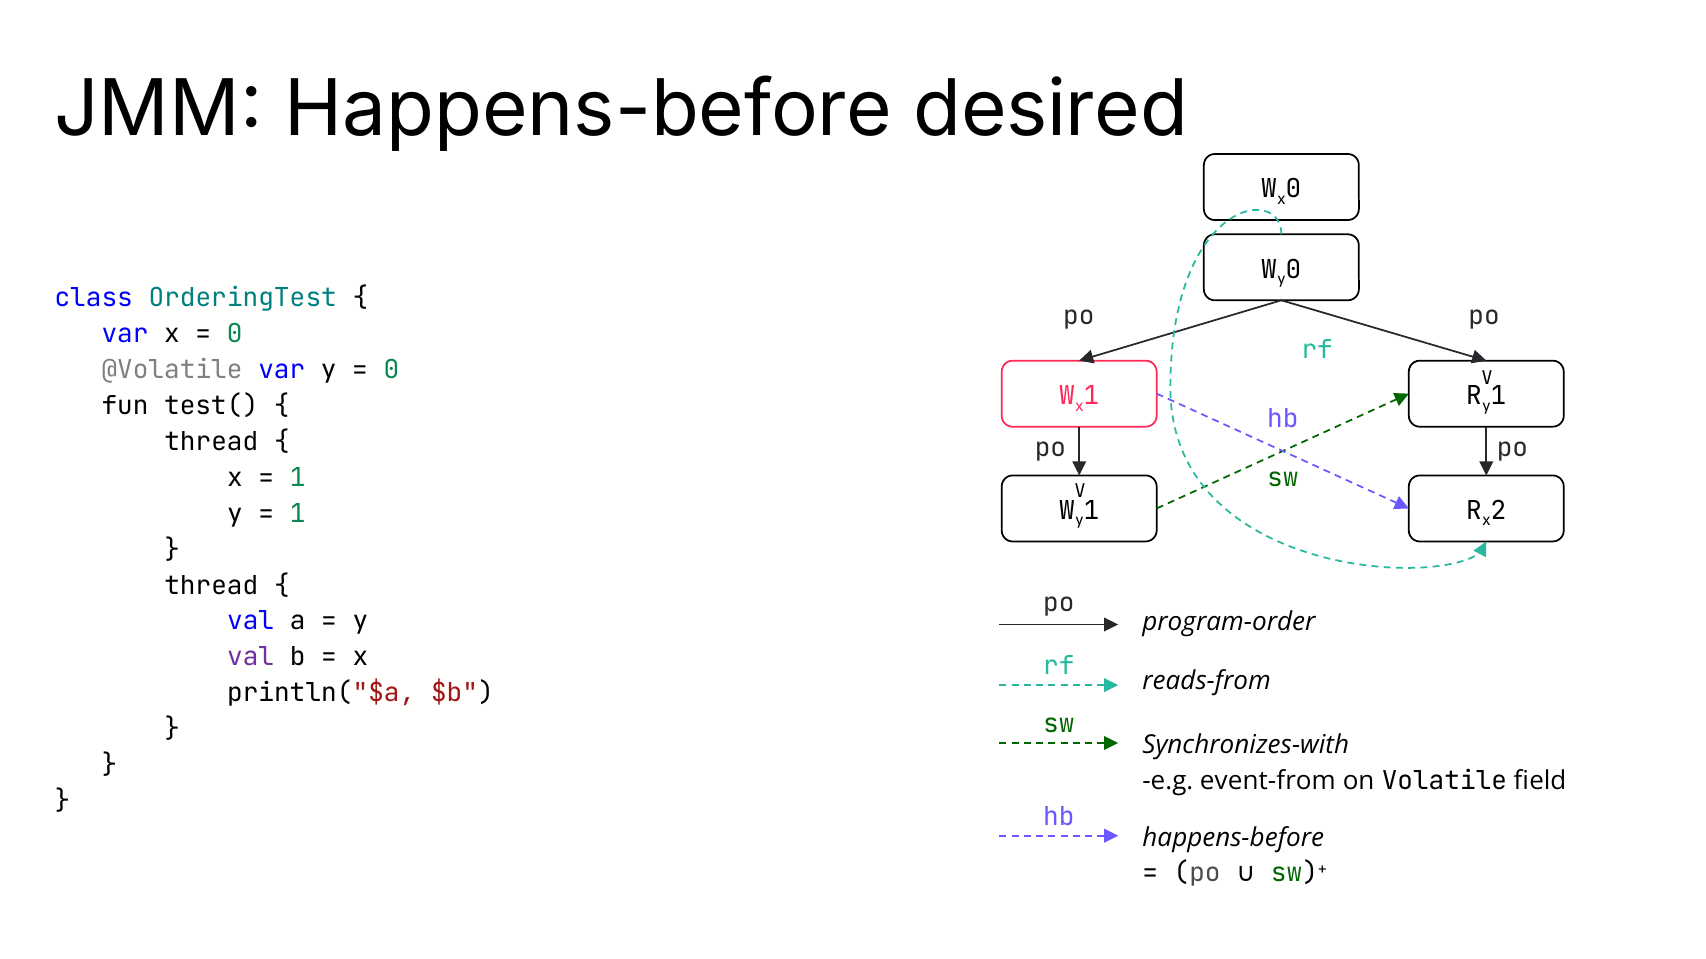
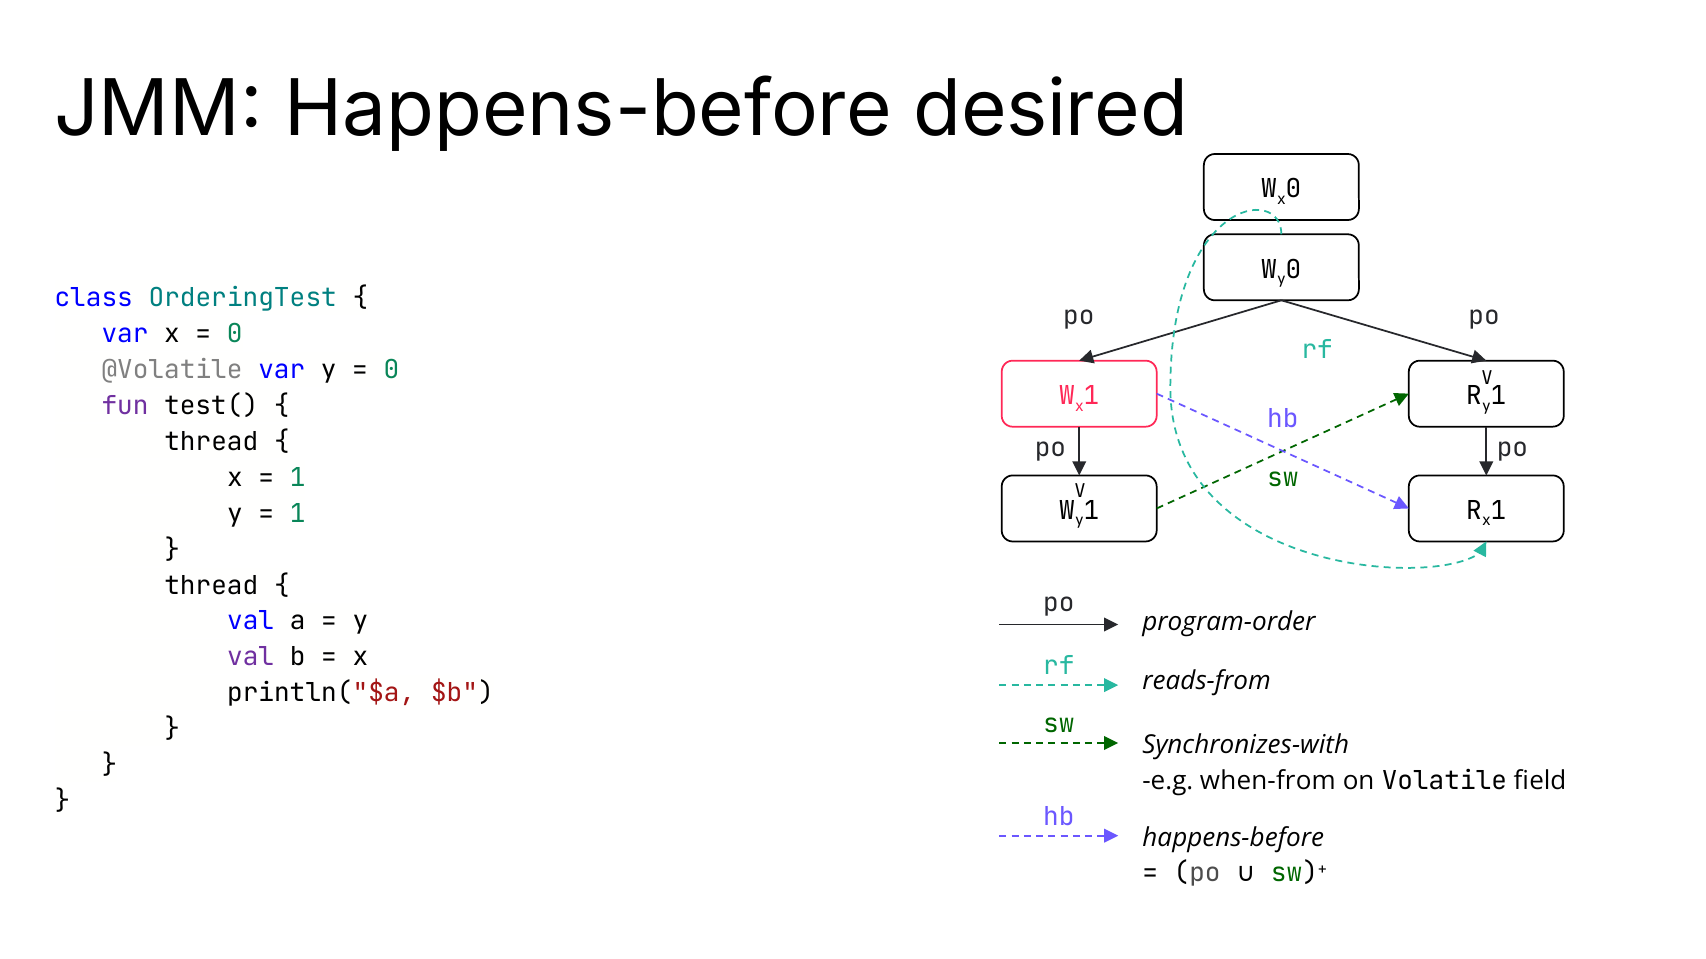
fun colour: black -> purple
2 at (1498, 511): 2 -> 1
event-from: event-from -> when-from
